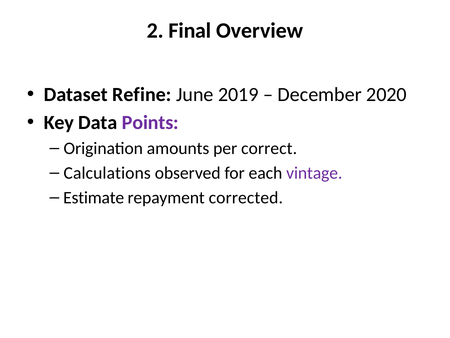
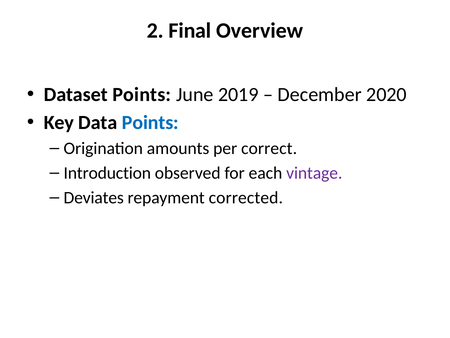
Dataset Refine: Refine -> Points
Points at (150, 122) colour: purple -> blue
Calculations: Calculations -> Introduction
Estimate: Estimate -> Deviates
